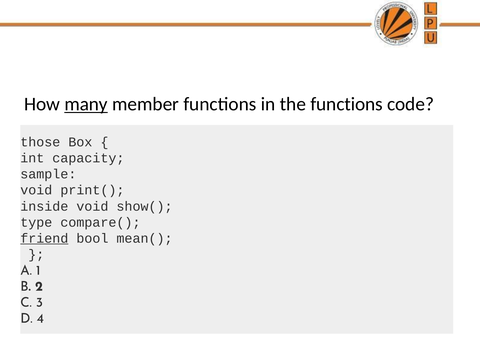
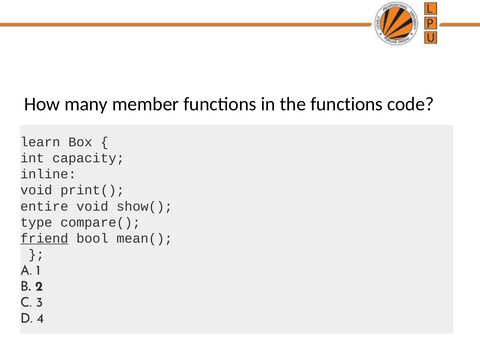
many underline: present -> none
those: those -> learn
sample: sample -> inline
inside: inside -> entire
